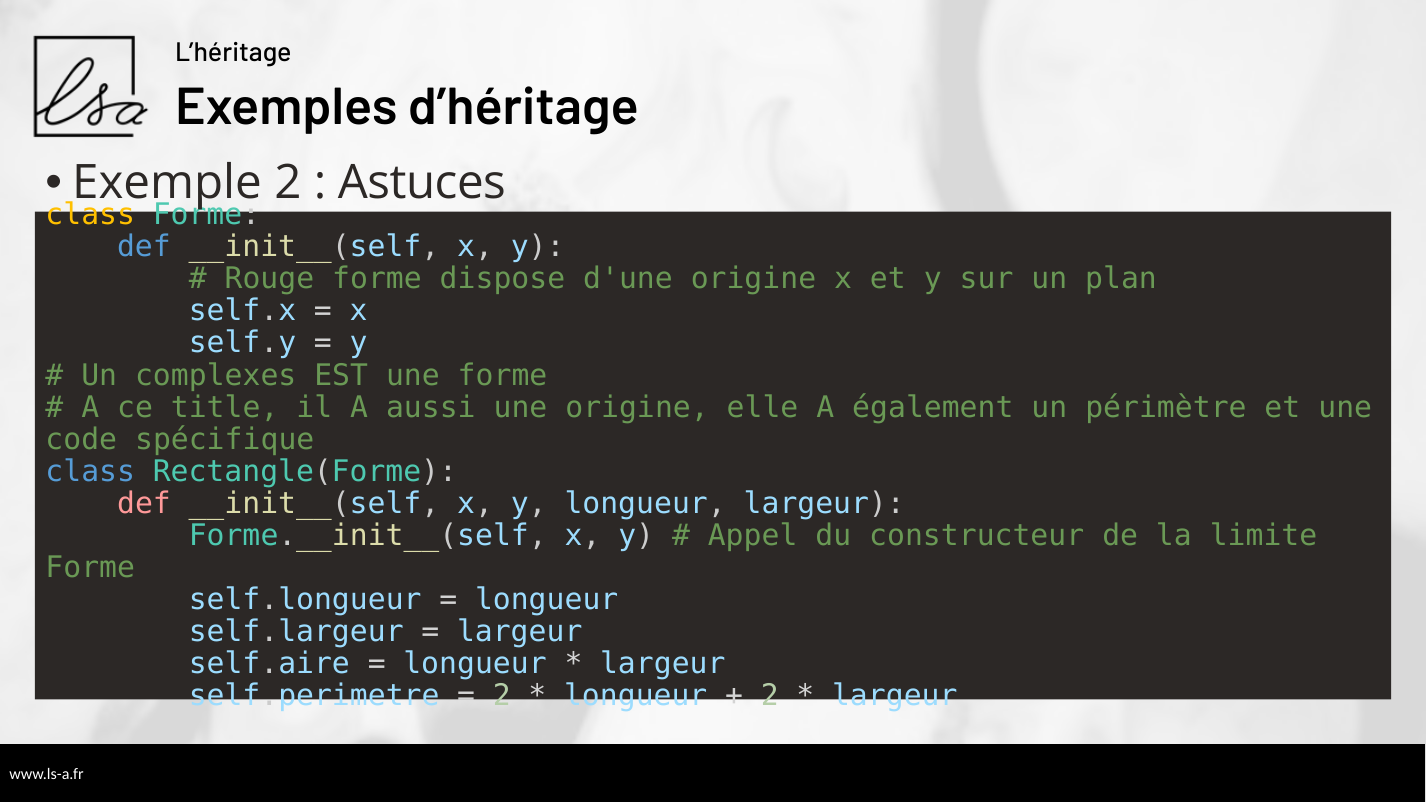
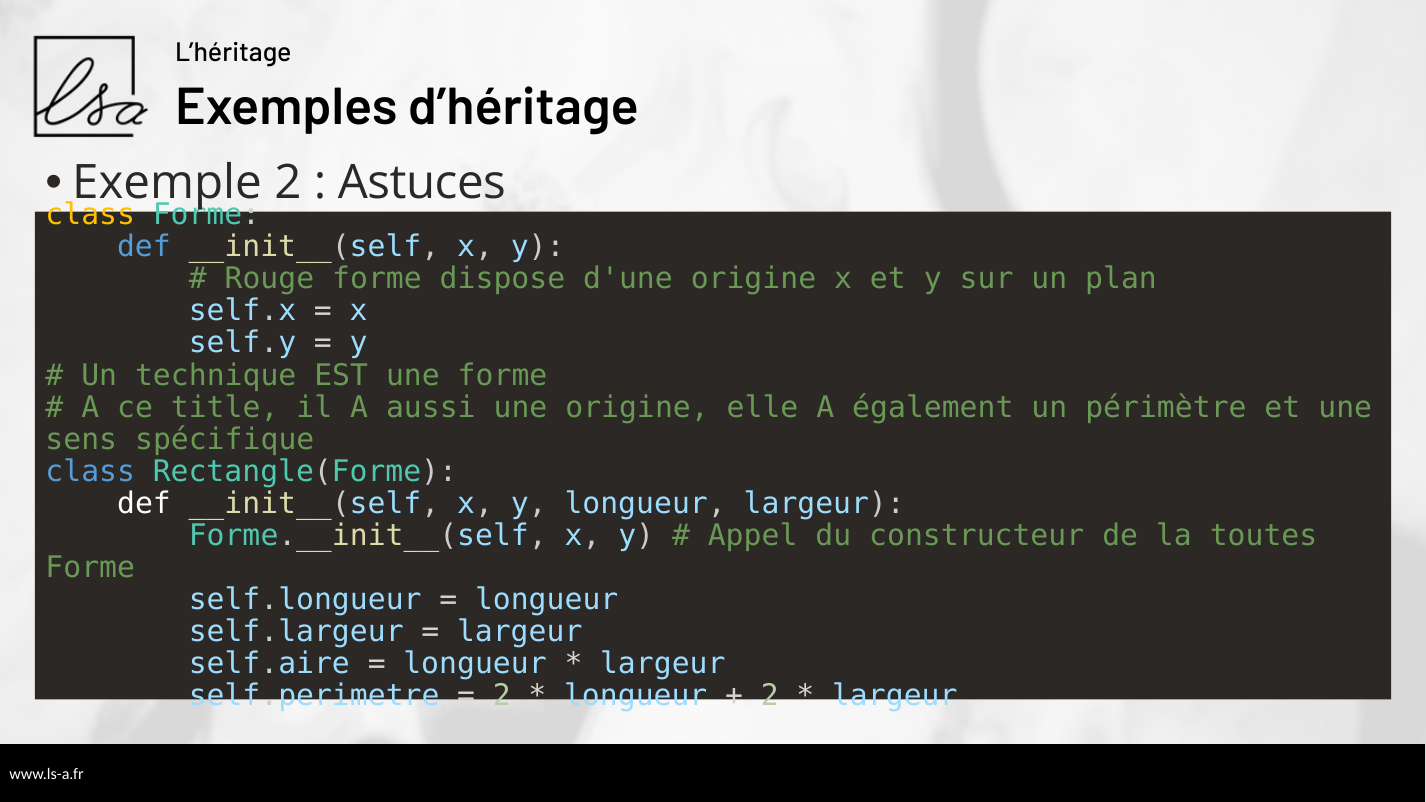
complexes: complexes -> technique
code: code -> sens
def at (144, 504) colour: pink -> white
limite: limite -> toutes
